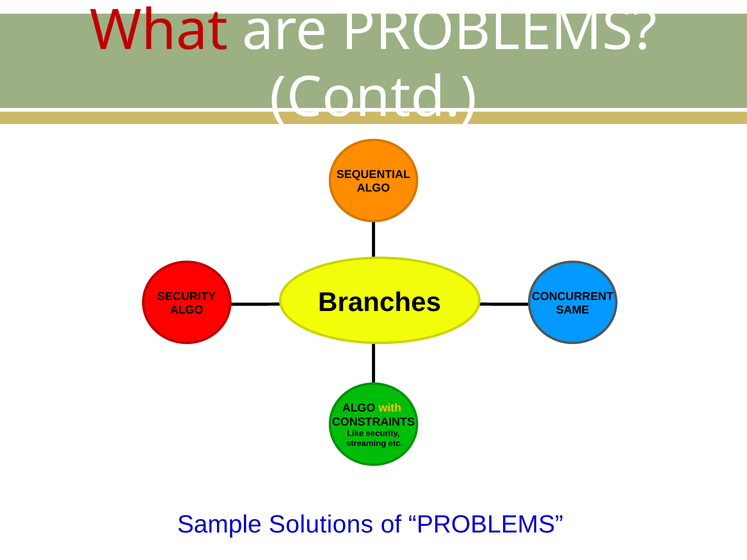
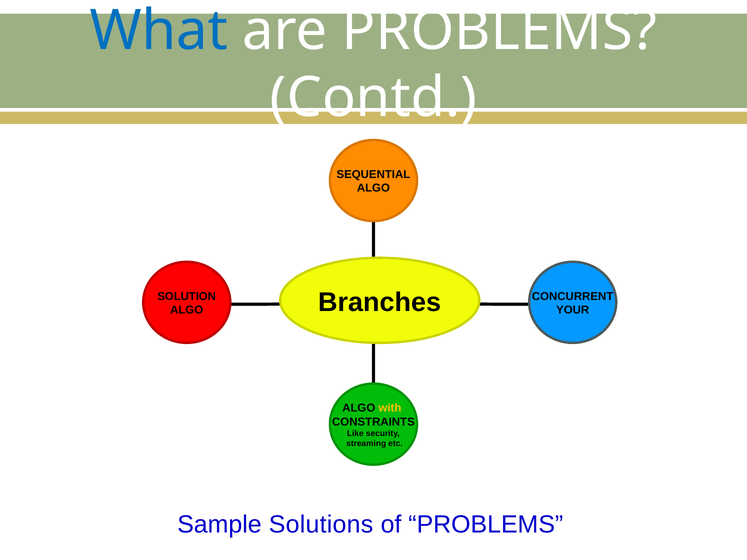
What colour: red -> blue
SECURITY at (187, 296): SECURITY -> SOLUTION
SAME: SAME -> YOUR
